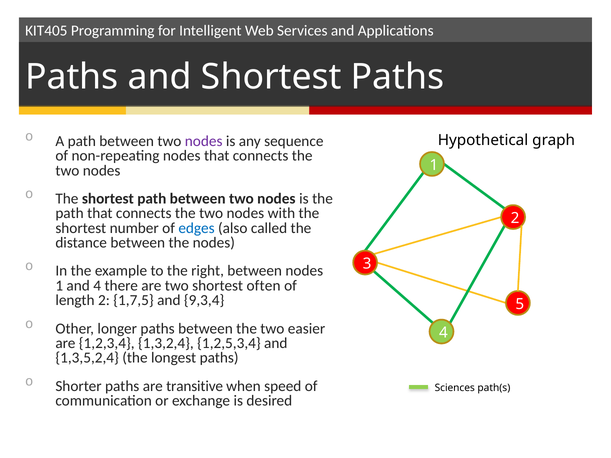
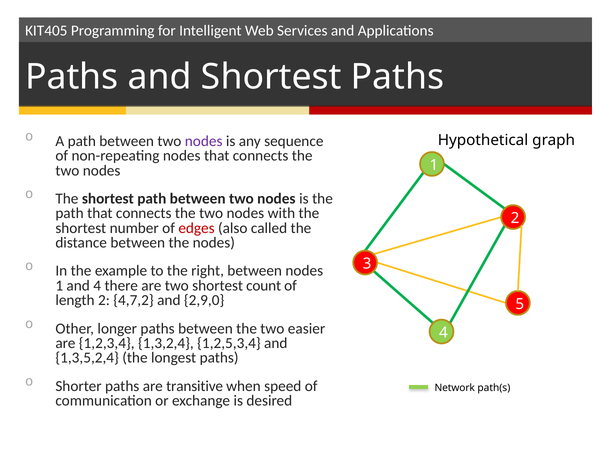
edges colour: blue -> red
often: often -> count
1,7,5: 1,7,5 -> 4,7,2
9,3,4: 9,3,4 -> 2,9,0
Sciences: Sciences -> Network
